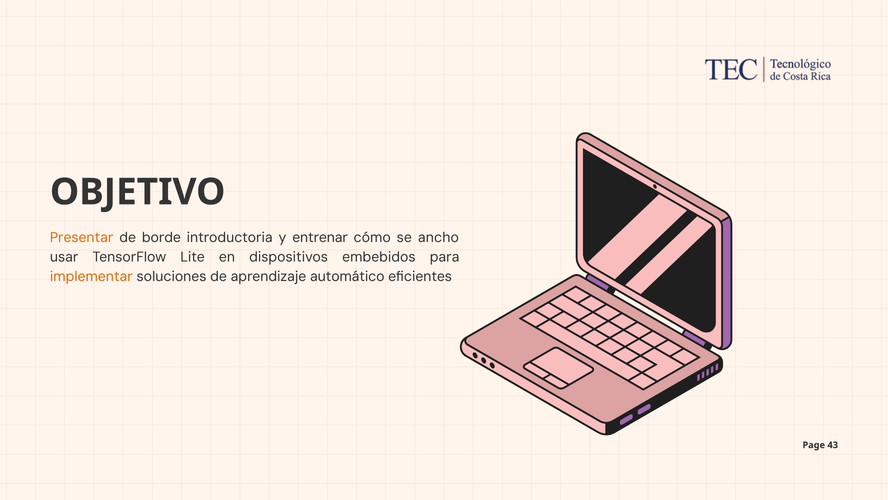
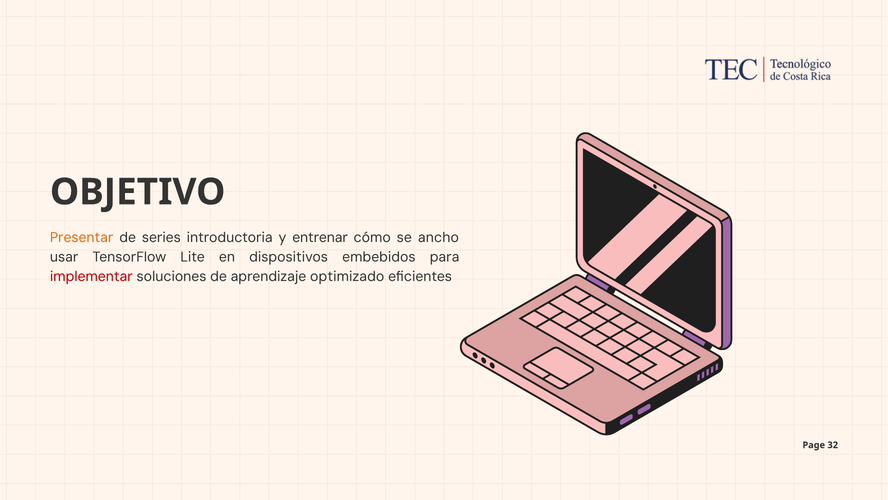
borde: borde -> series
implementar colour: orange -> red
automático: automático -> optimizado
43: 43 -> 32
